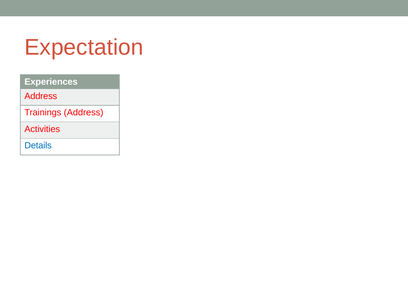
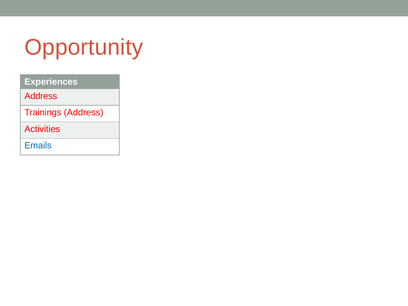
Expectation: Expectation -> Opportunity
Details: Details -> Emails
